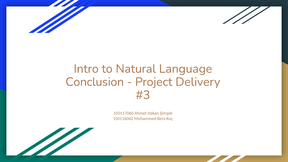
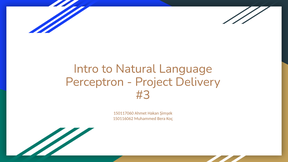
Conclusion: Conclusion -> Perceptron
